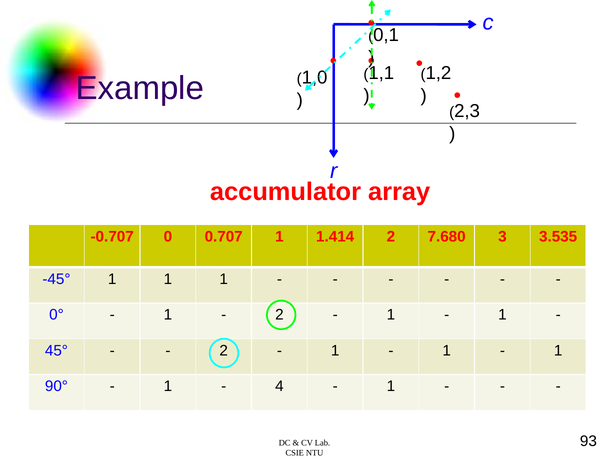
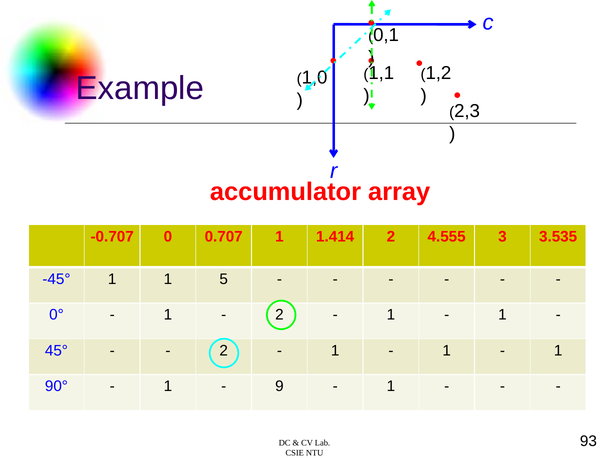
7.680: 7.680 -> 4.555
1 1 1: 1 -> 5
4: 4 -> 9
